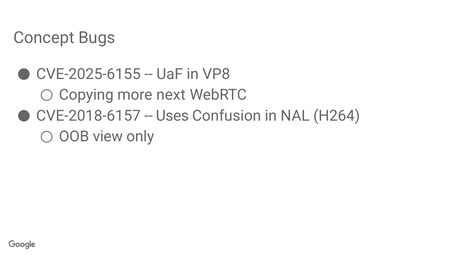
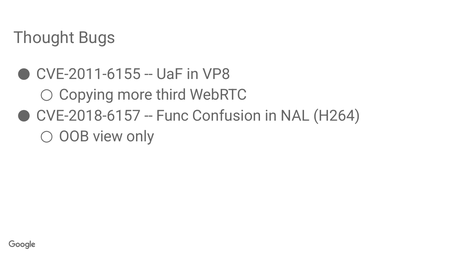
Concept: Concept -> Thought
CVE-2025-6155: CVE-2025-6155 -> CVE-2011-6155
next: next -> third
Uses: Uses -> Func
